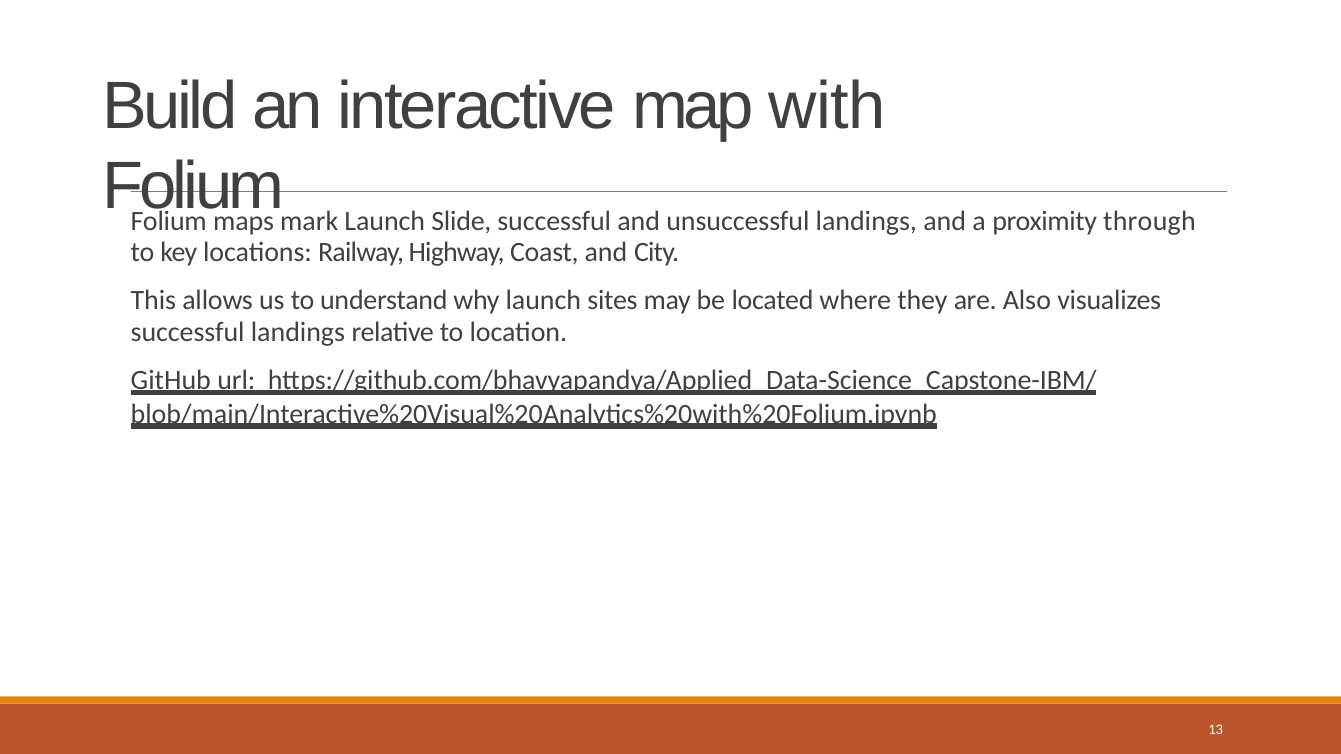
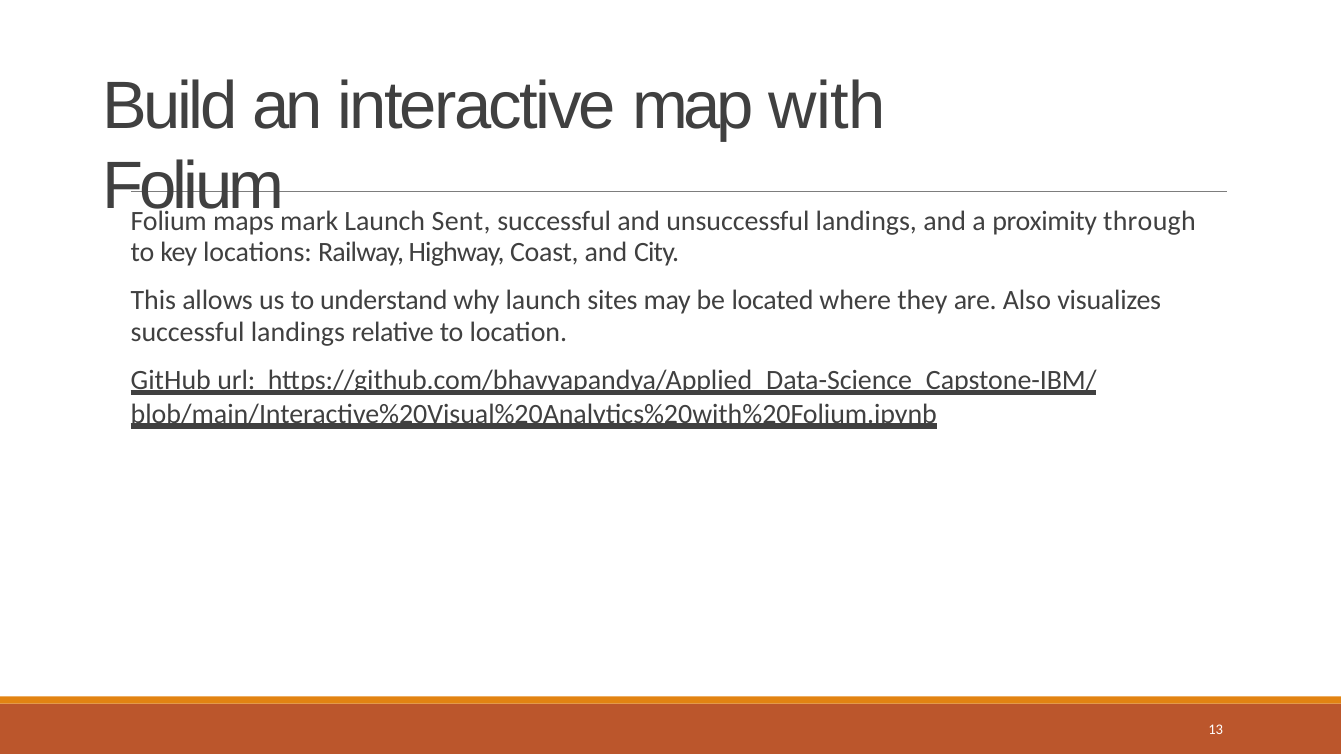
Slide: Slide -> Sent
